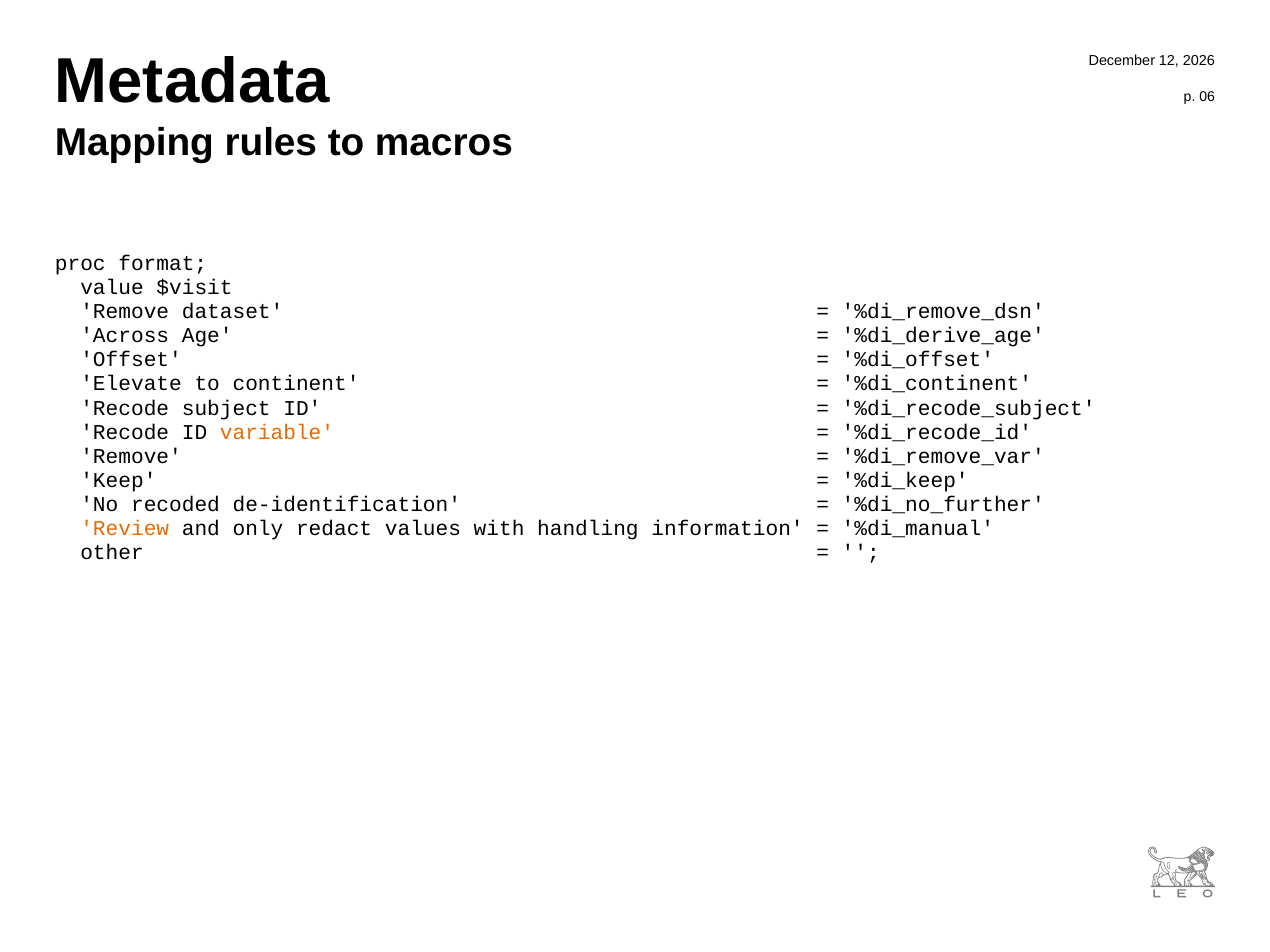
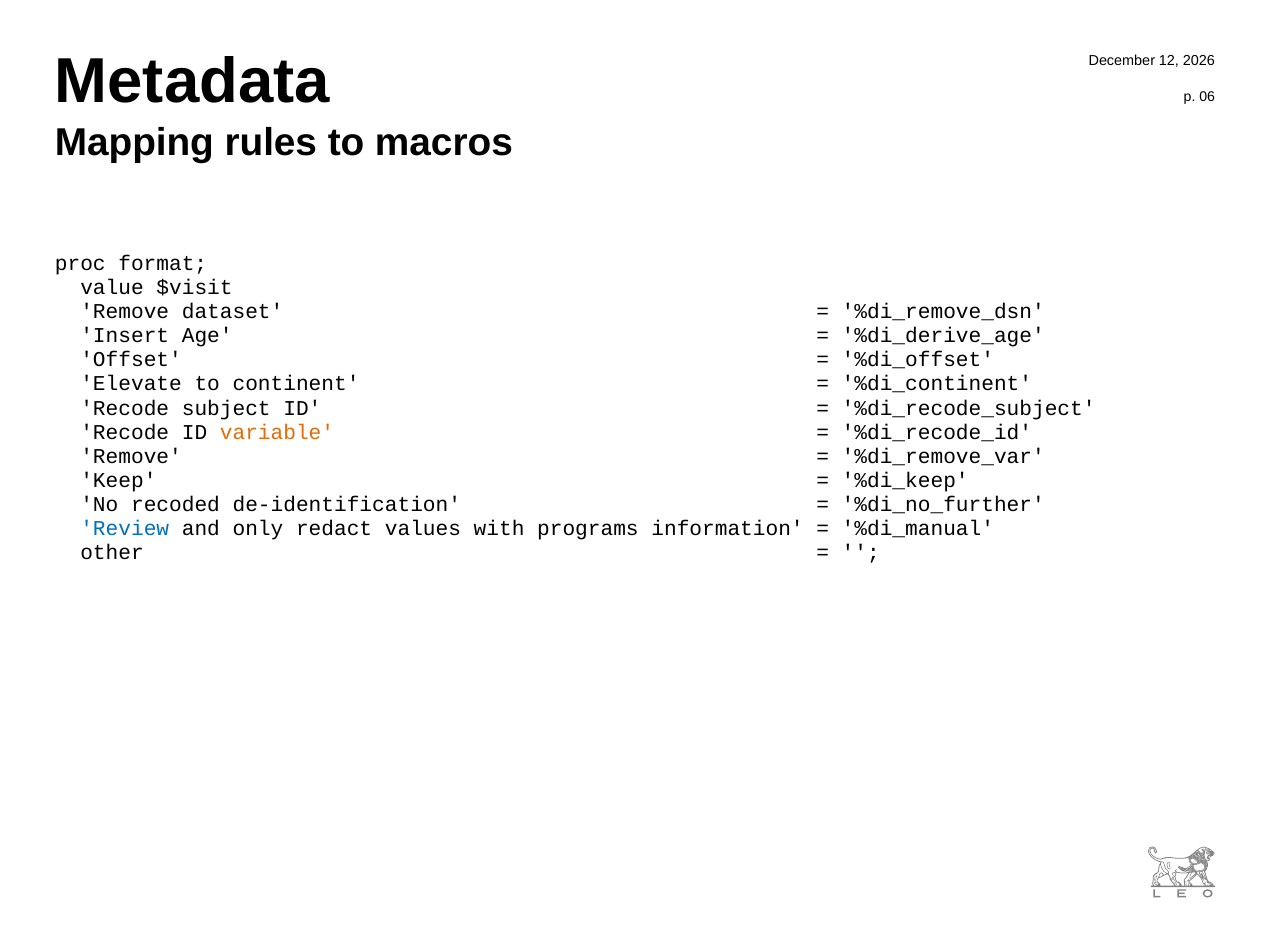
Across: Across -> Insert
Review colour: orange -> blue
handling: handling -> programs
